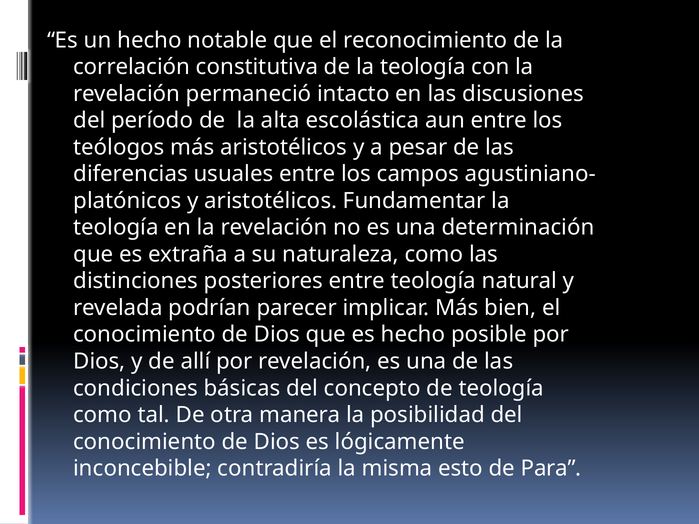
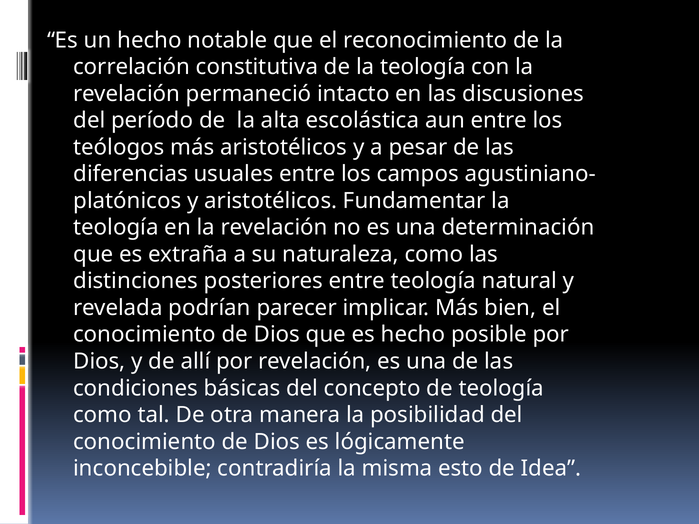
Para: Para -> Idea
